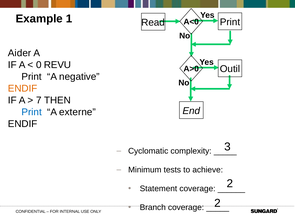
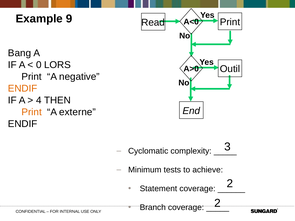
1: 1 -> 9
Aider: Aider -> Bang
REVU: REVU -> LORS
7: 7 -> 4
Print at (32, 112) colour: blue -> orange
